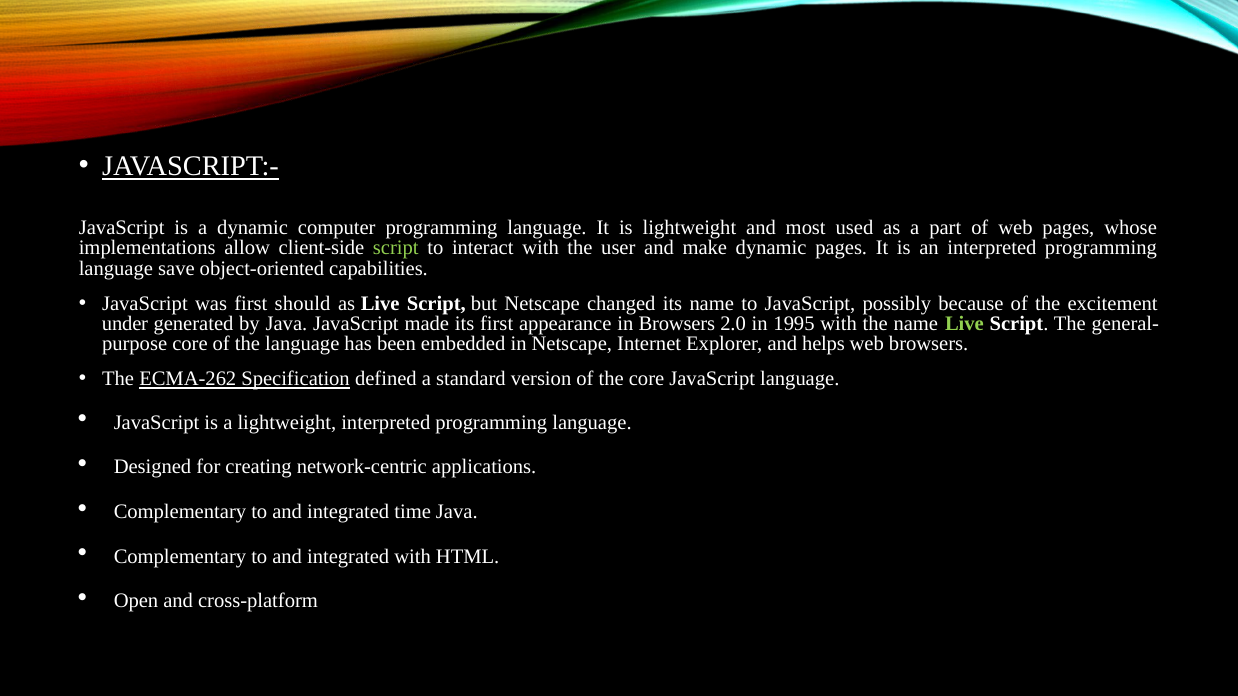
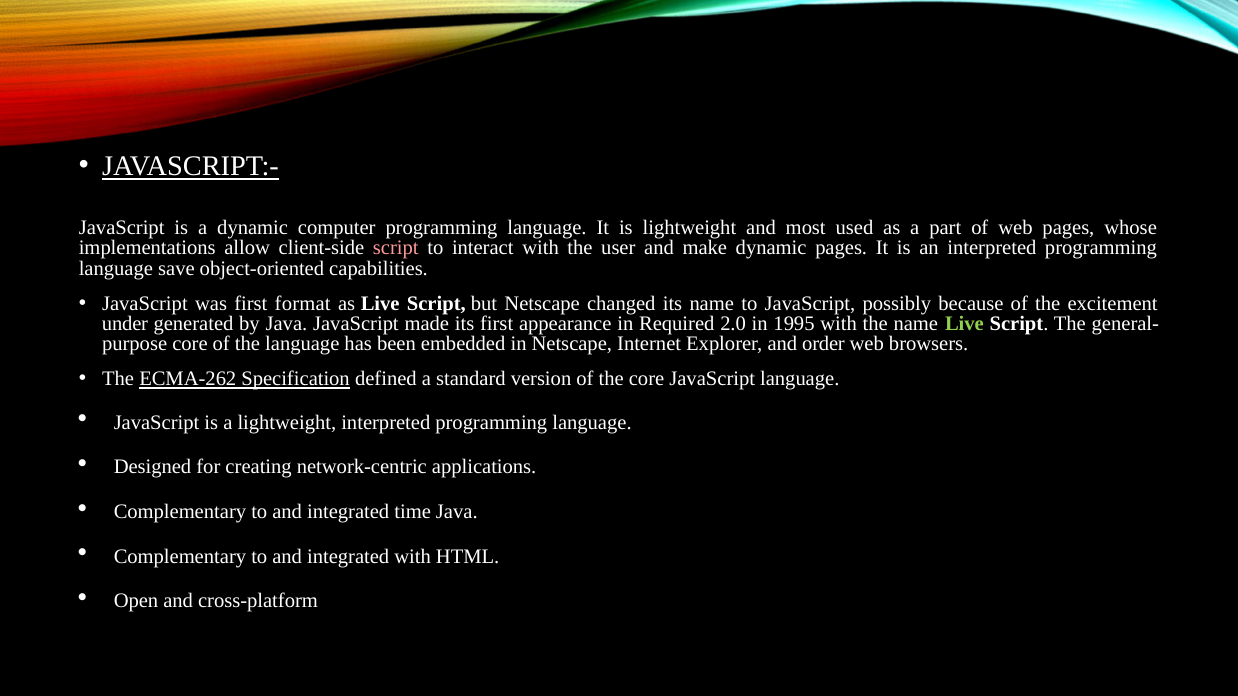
script at (396, 248) colour: light green -> pink
should: should -> format
in Browsers: Browsers -> Required
helps: helps -> order
